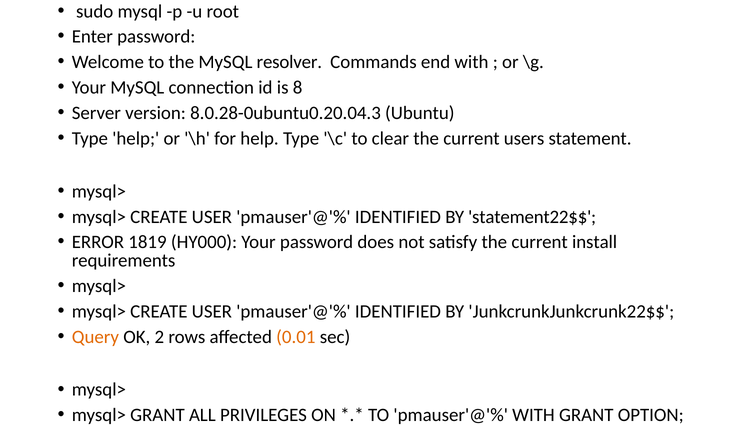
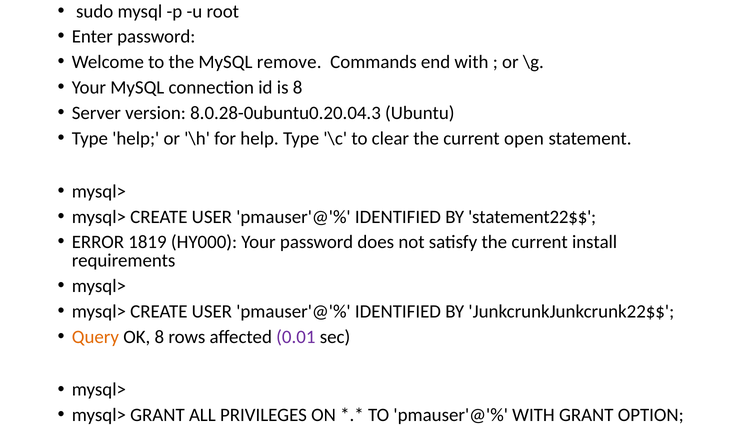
resolver: resolver -> remove
users: users -> open
OK 2: 2 -> 8
0.01 colour: orange -> purple
